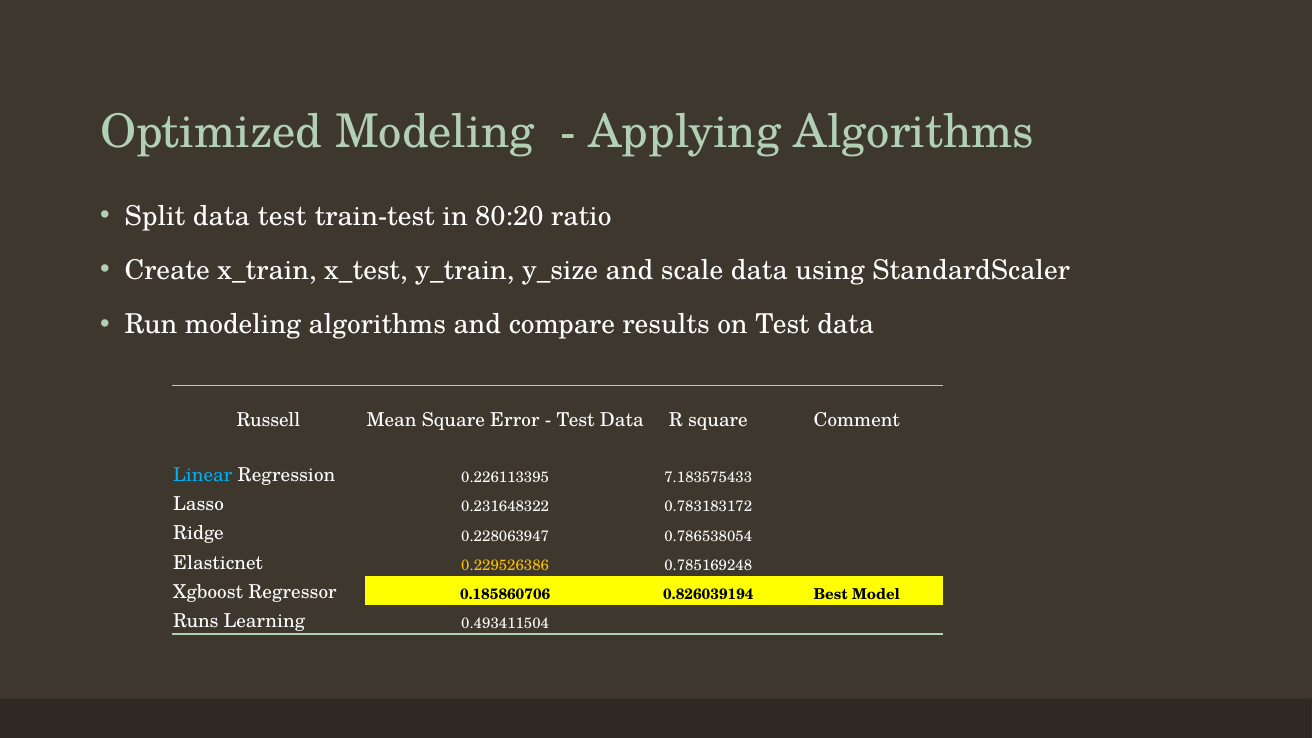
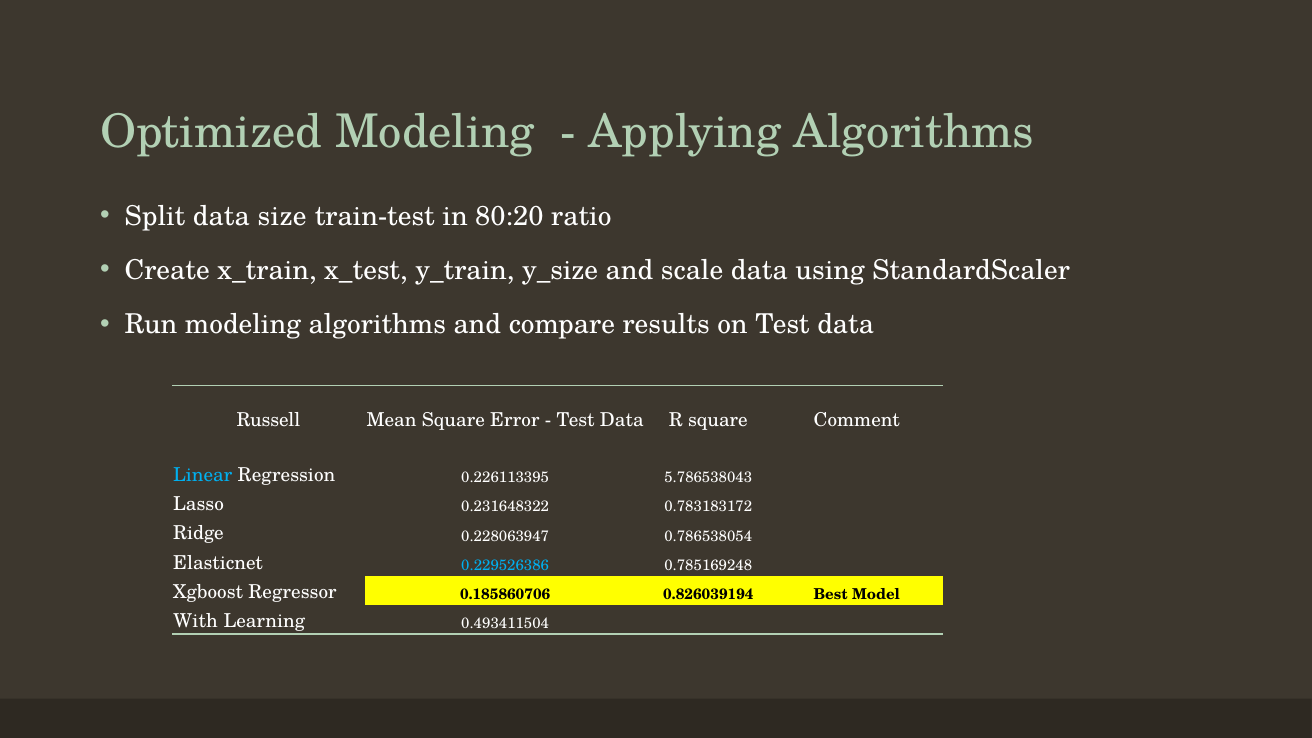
data test: test -> size
7.183575433: 7.183575433 -> 5.786538043
0.229526386 colour: yellow -> light blue
Runs: Runs -> With
